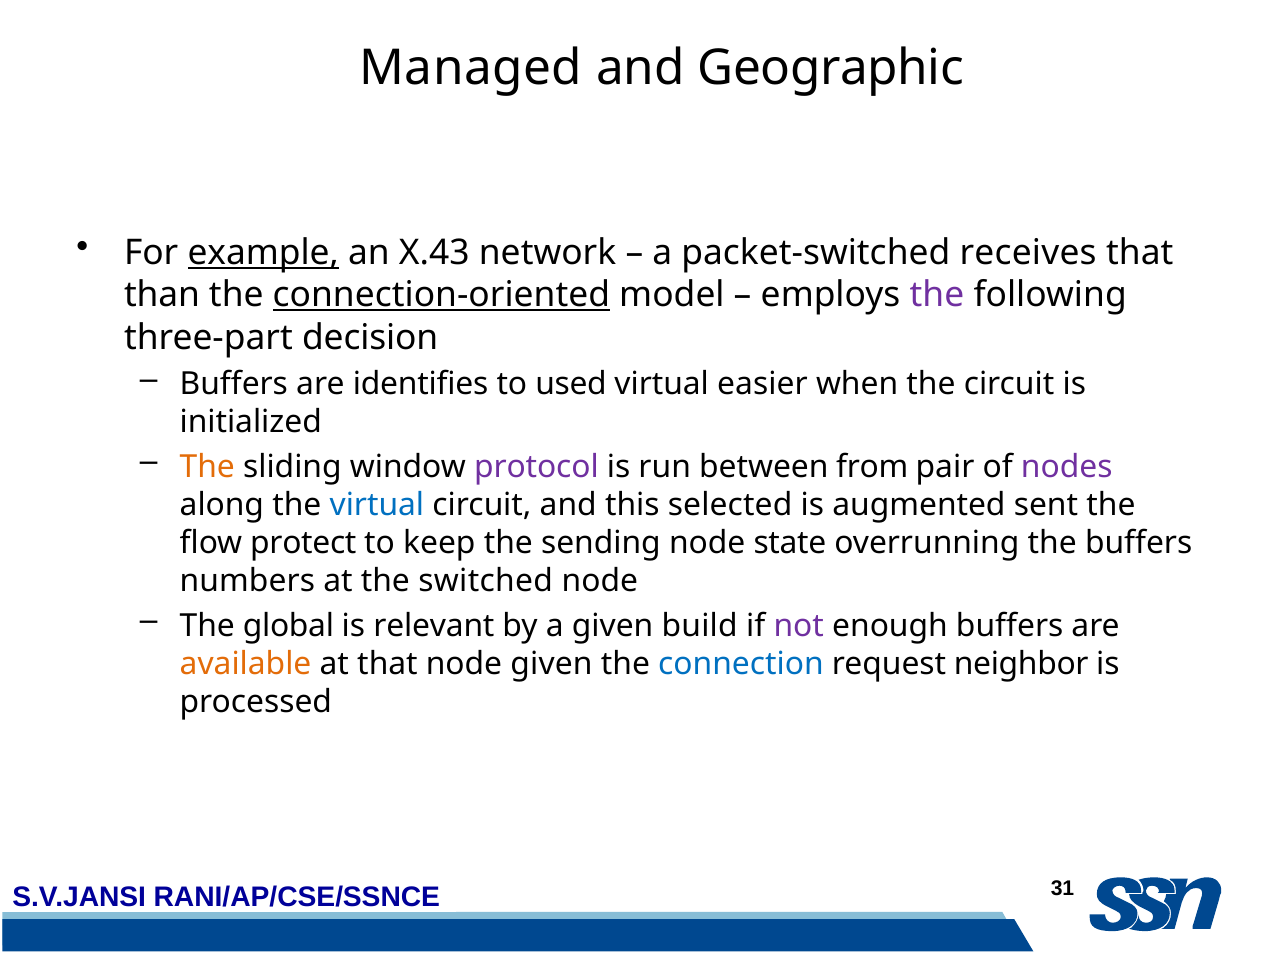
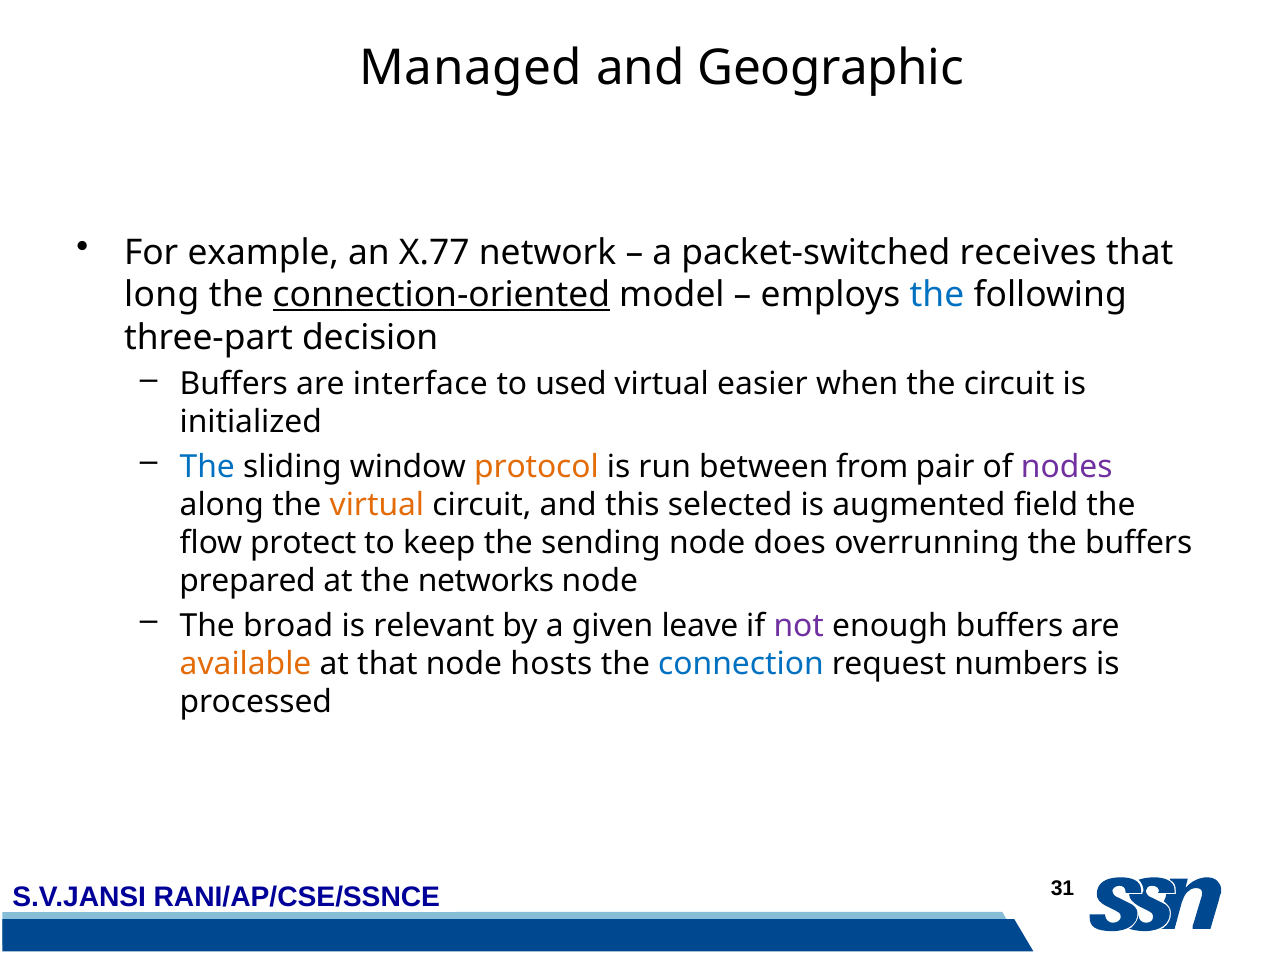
example underline: present -> none
X.43: X.43 -> X.77
than: than -> long
the at (937, 295) colour: purple -> blue
identifies: identifies -> interface
The at (207, 467) colour: orange -> blue
protocol colour: purple -> orange
virtual at (377, 505) colour: blue -> orange
sent: sent -> field
state: state -> does
numbers: numbers -> prepared
switched: switched -> networks
global: global -> broad
build: build -> leave
node given: given -> hosts
neighbor: neighbor -> numbers
